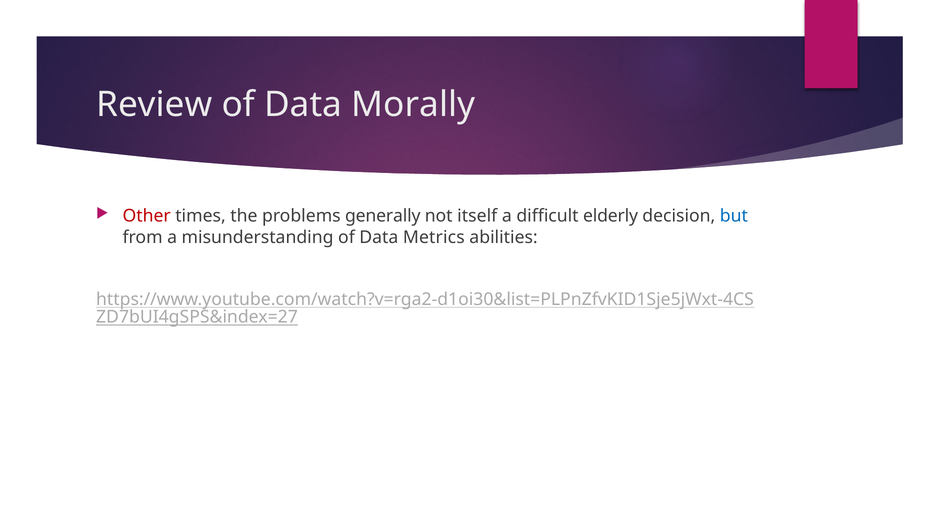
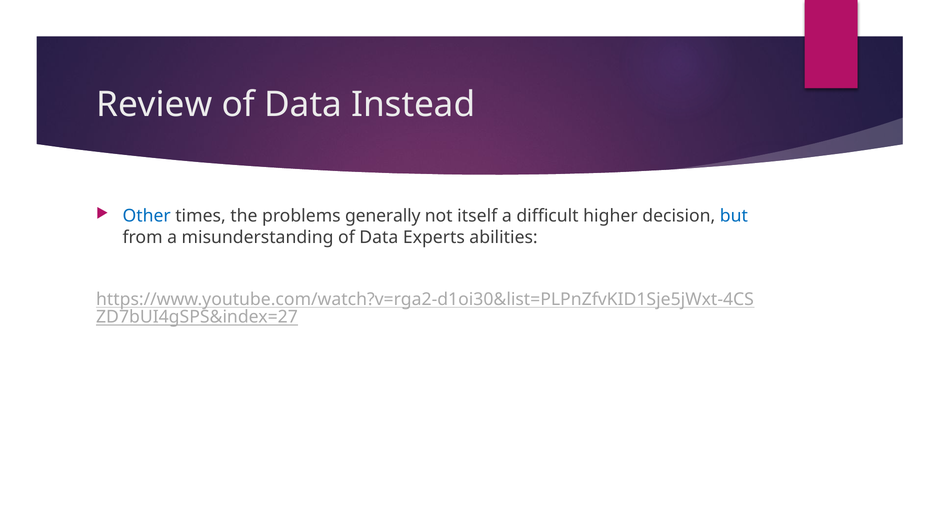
Morally: Morally -> Instead
Other colour: red -> blue
elderly: elderly -> higher
Metrics: Metrics -> Experts
